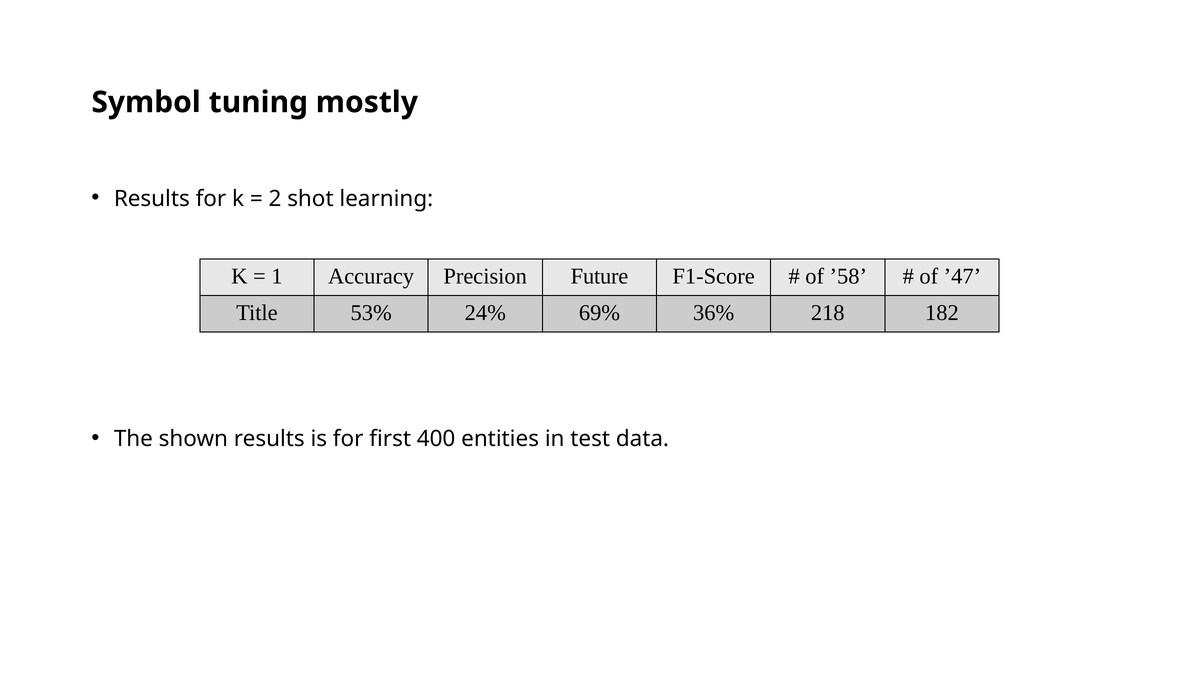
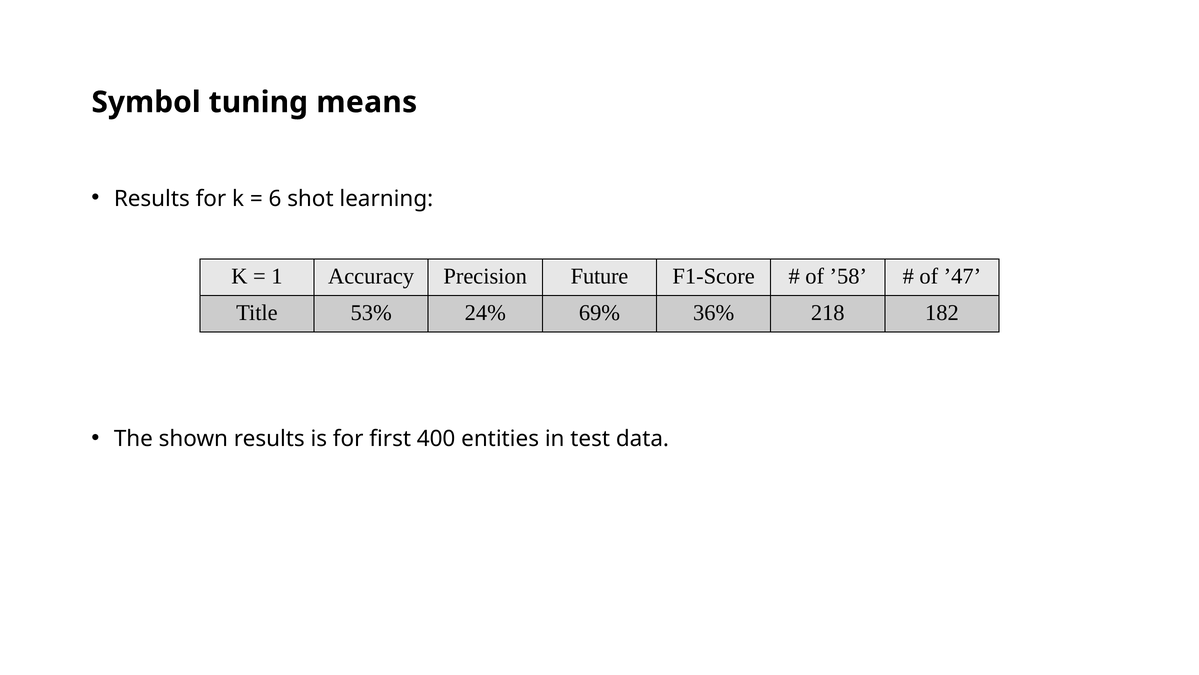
mostly: mostly -> means
2: 2 -> 6
